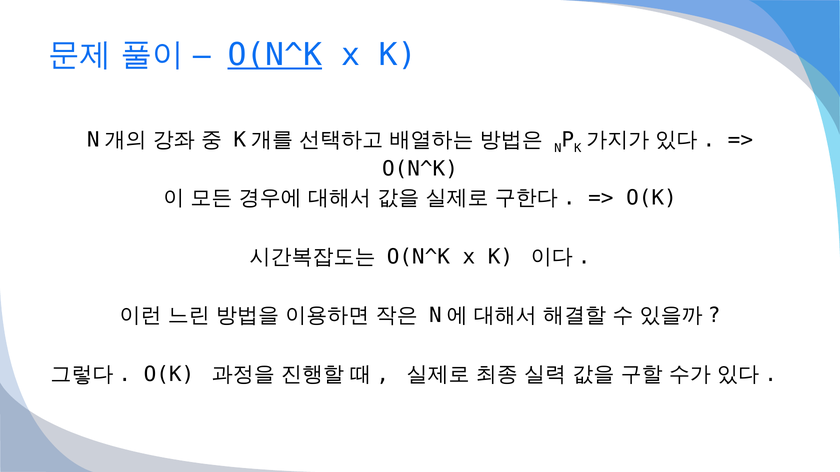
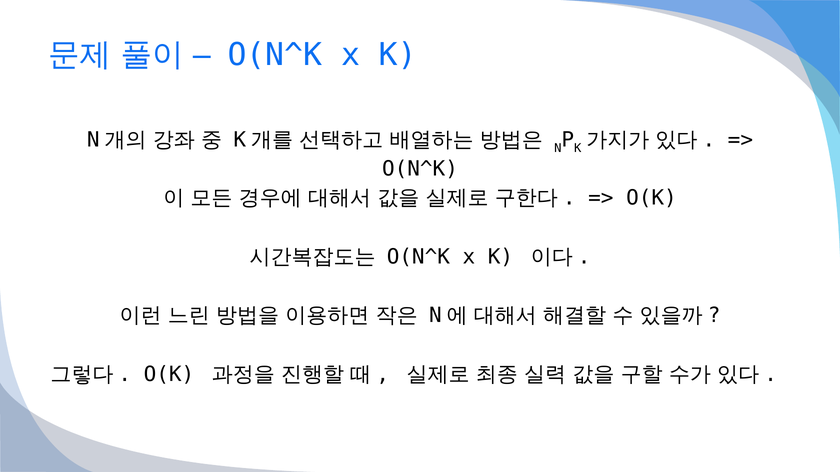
O(N^K at (275, 55) underline: present -> none
